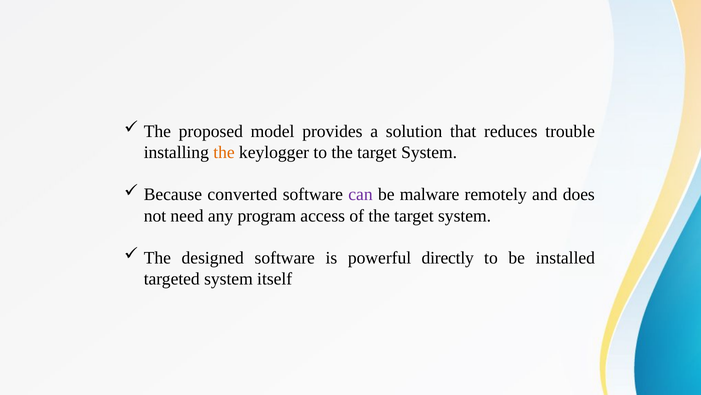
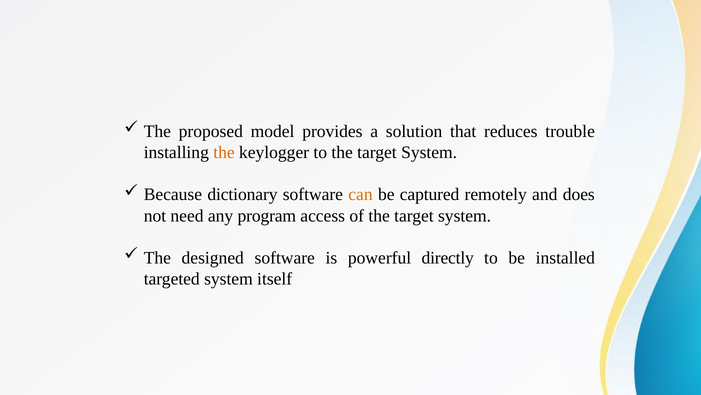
converted: converted -> dictionary
can colour: purple -> orange
malware: malware -> captured
